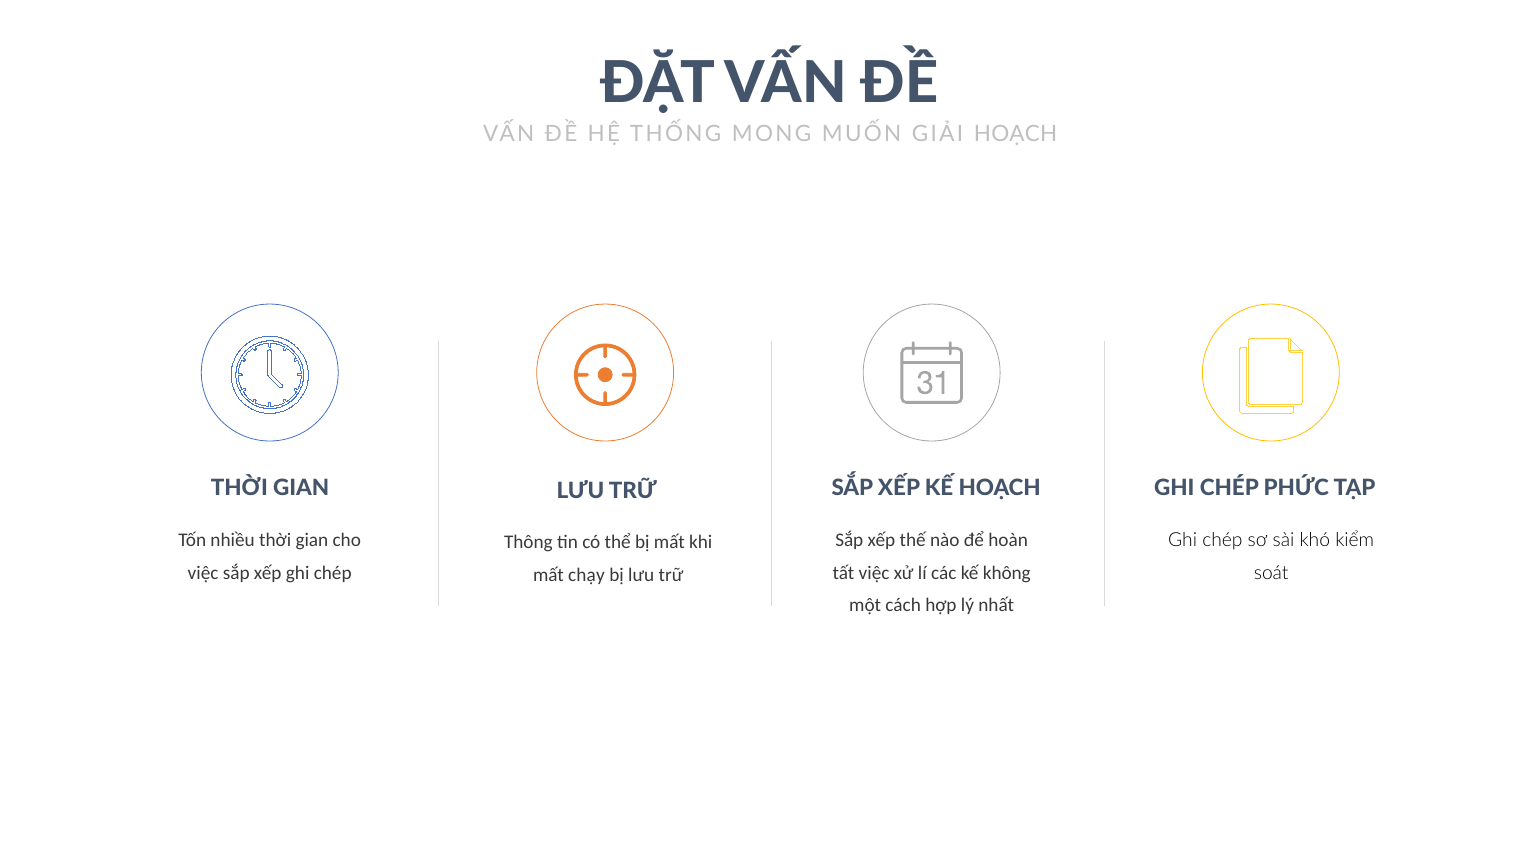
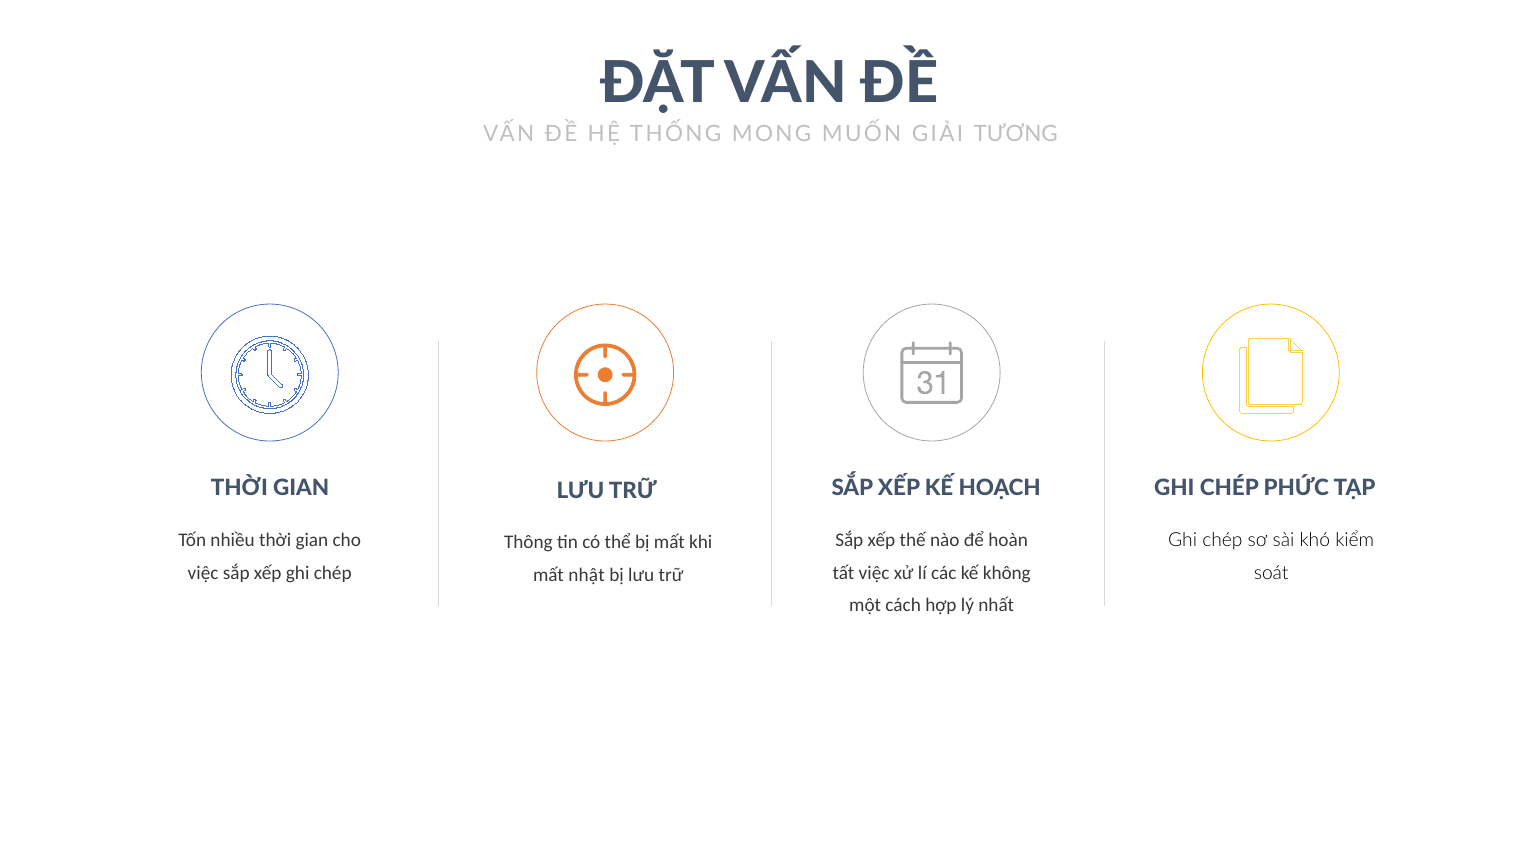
GIẢI HOẠCH: HOẠCH -> TƯƠNG
chạy: chạy -> nhật
